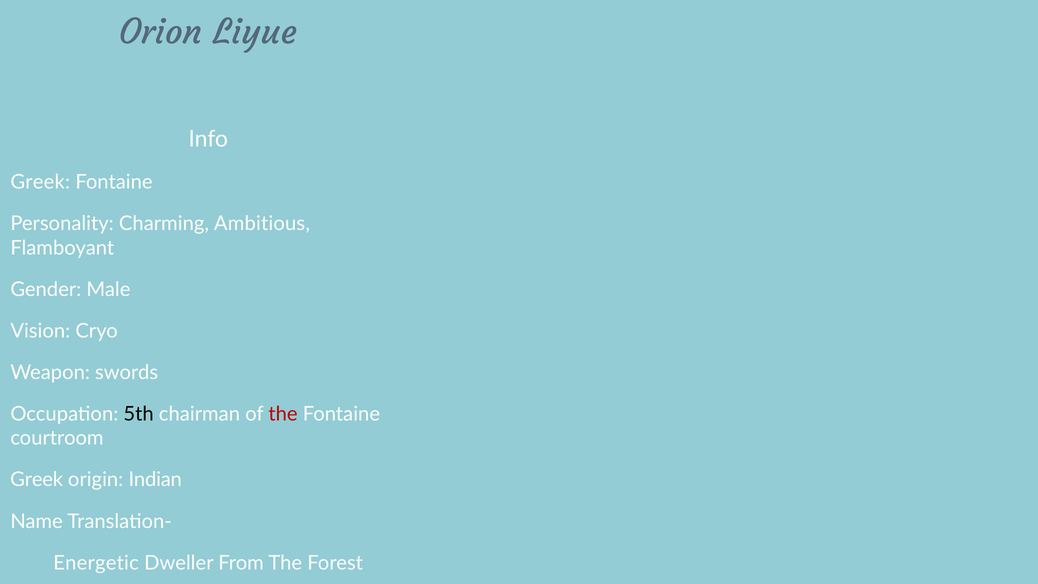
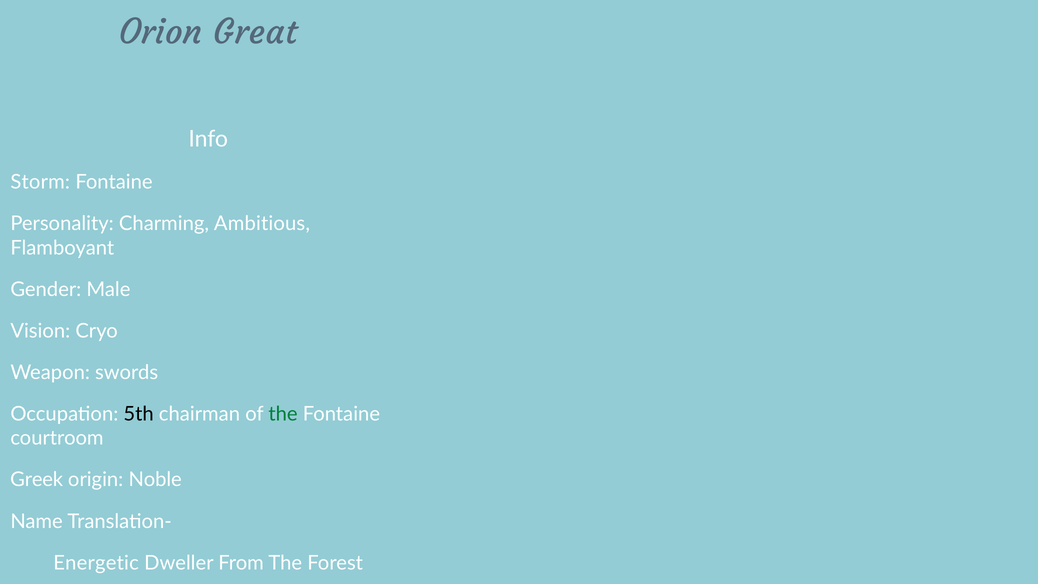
Liyue: Liyue -> Great
Greek at (40, 182): Greek -> Storm
the at (283, 414) colour: red -> green
Indian: Indian -> Noble
